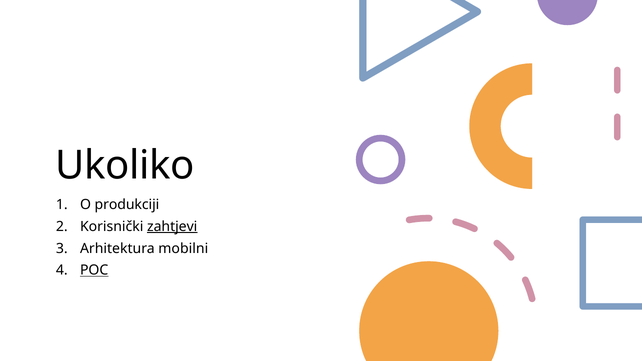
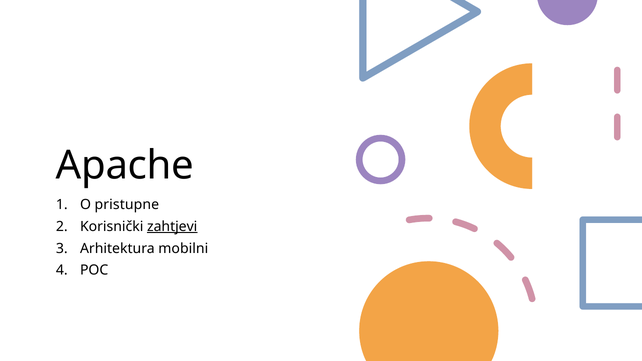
Ukoliko: Ukoliko -> Apache
produkciji: produkciji -> pristupne
POC underline: present -> none
